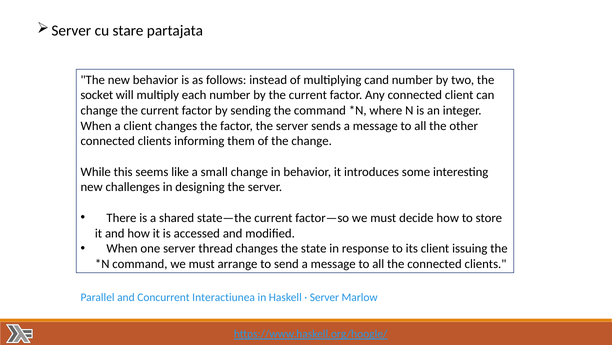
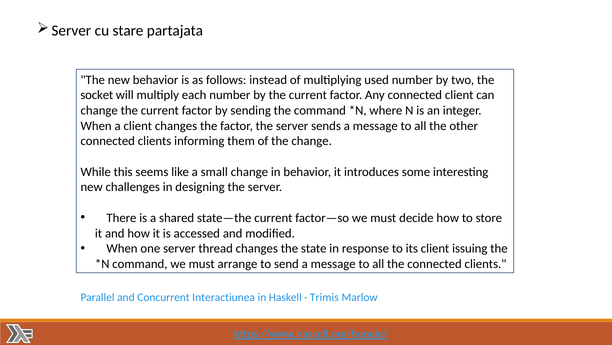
cand: cand -> used
Server at (324, 297): Server -> Trimis
